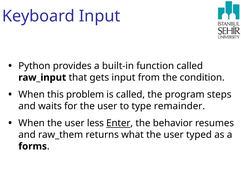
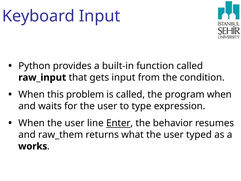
program steps: steps -> when
remainder: remainder -> expression
less: less -> line
forms: forms -> works
